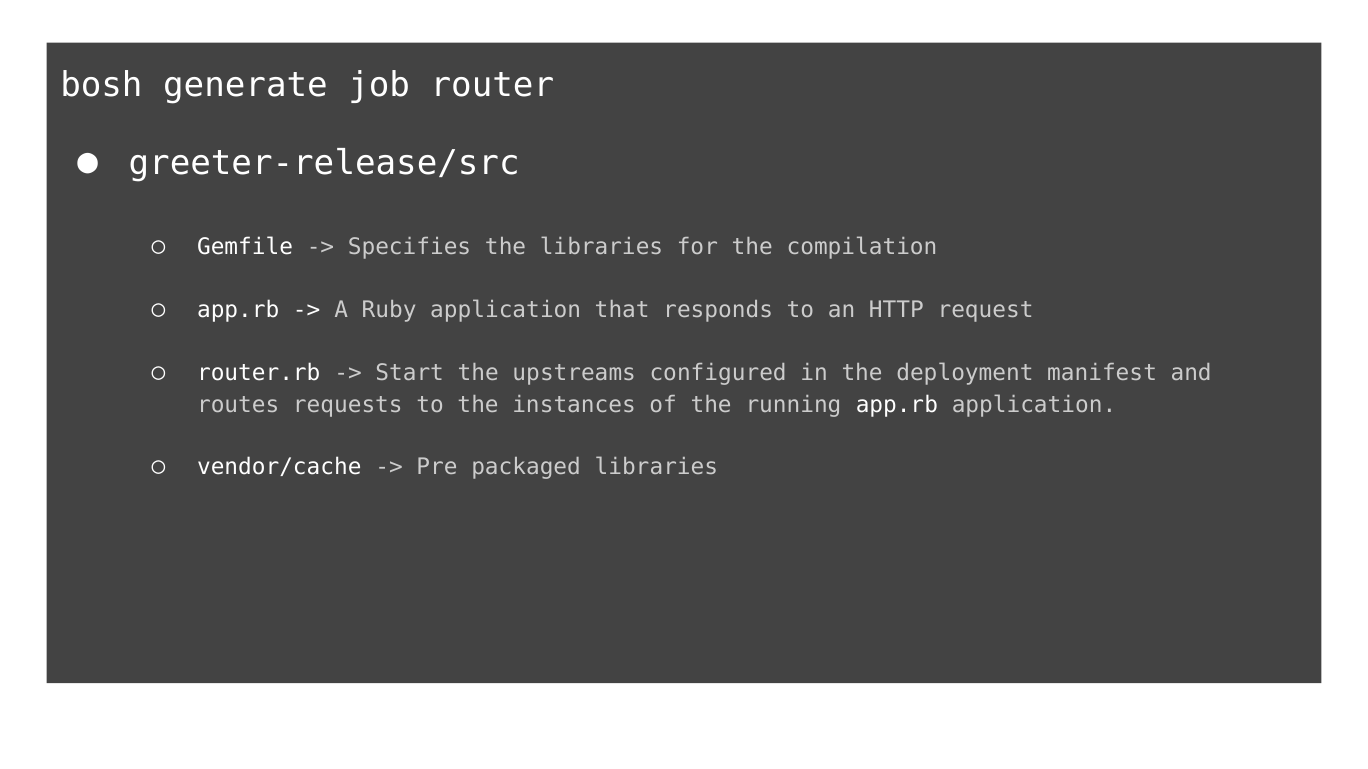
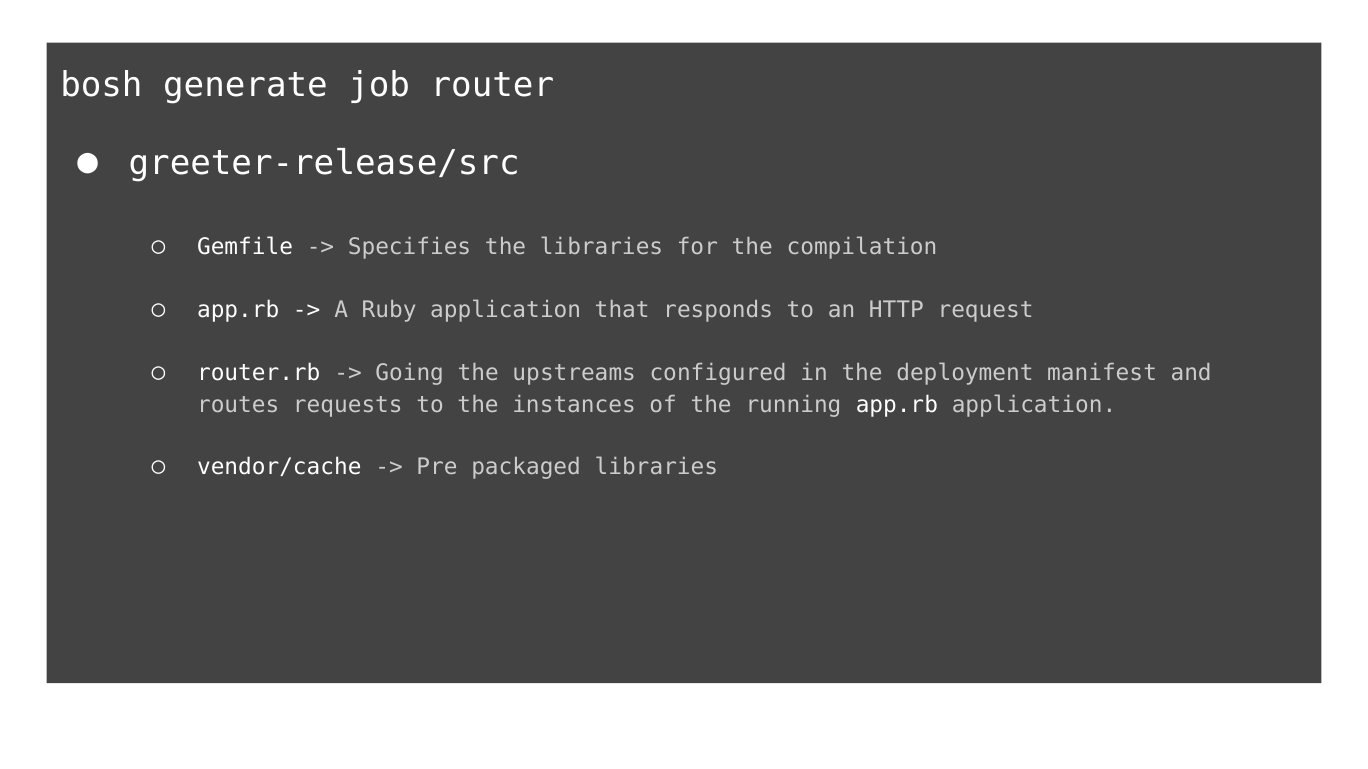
Start: Start -> Going
